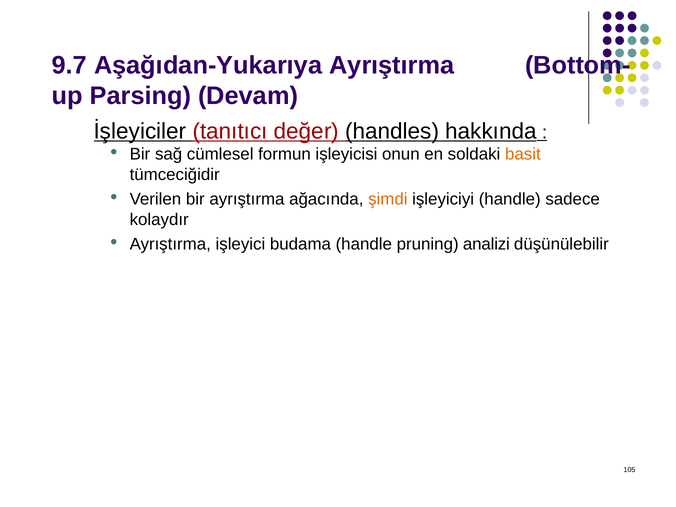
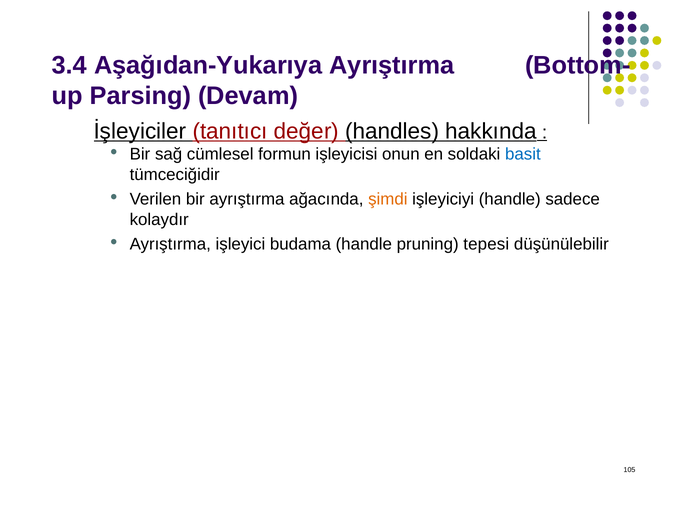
9.7: 9.7 -> 3.4
basit colour: orange -> blue
analizi: analizi -> tepesi
